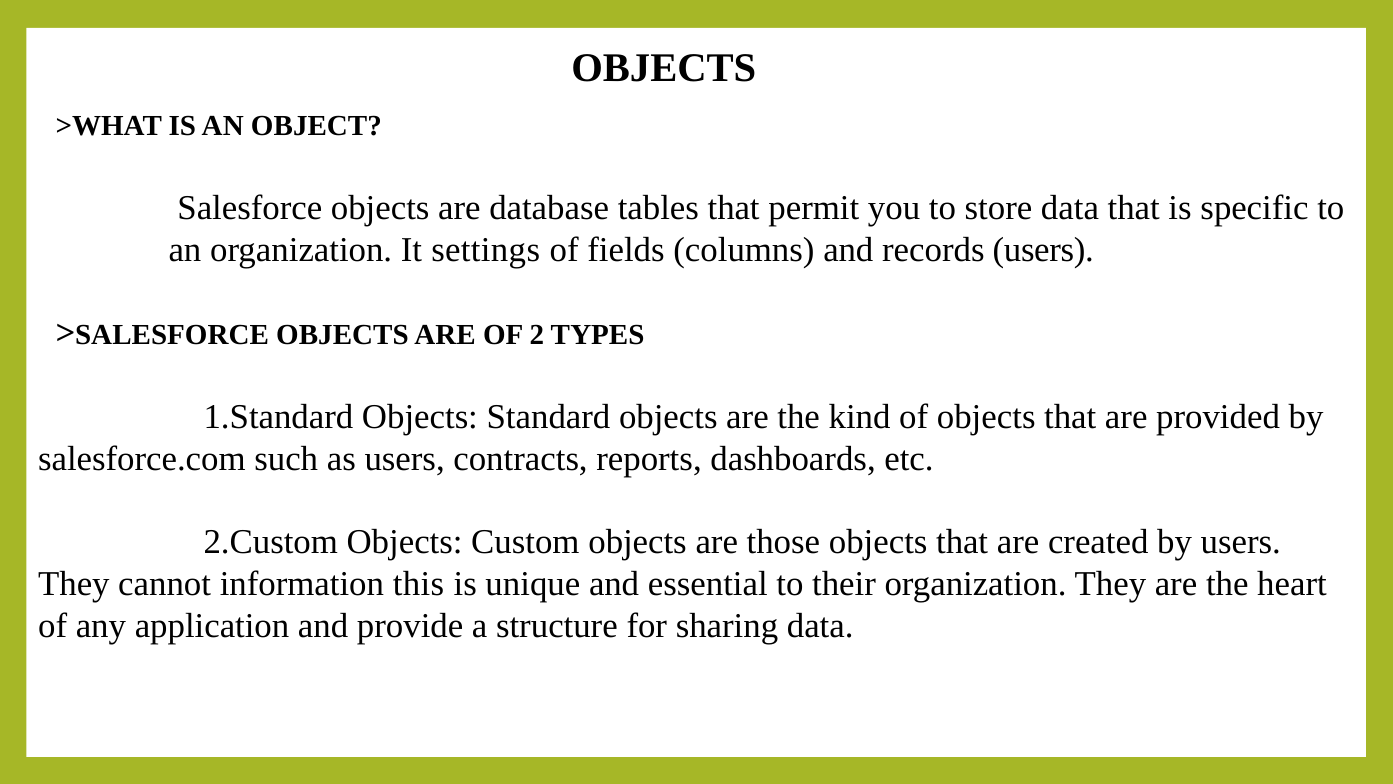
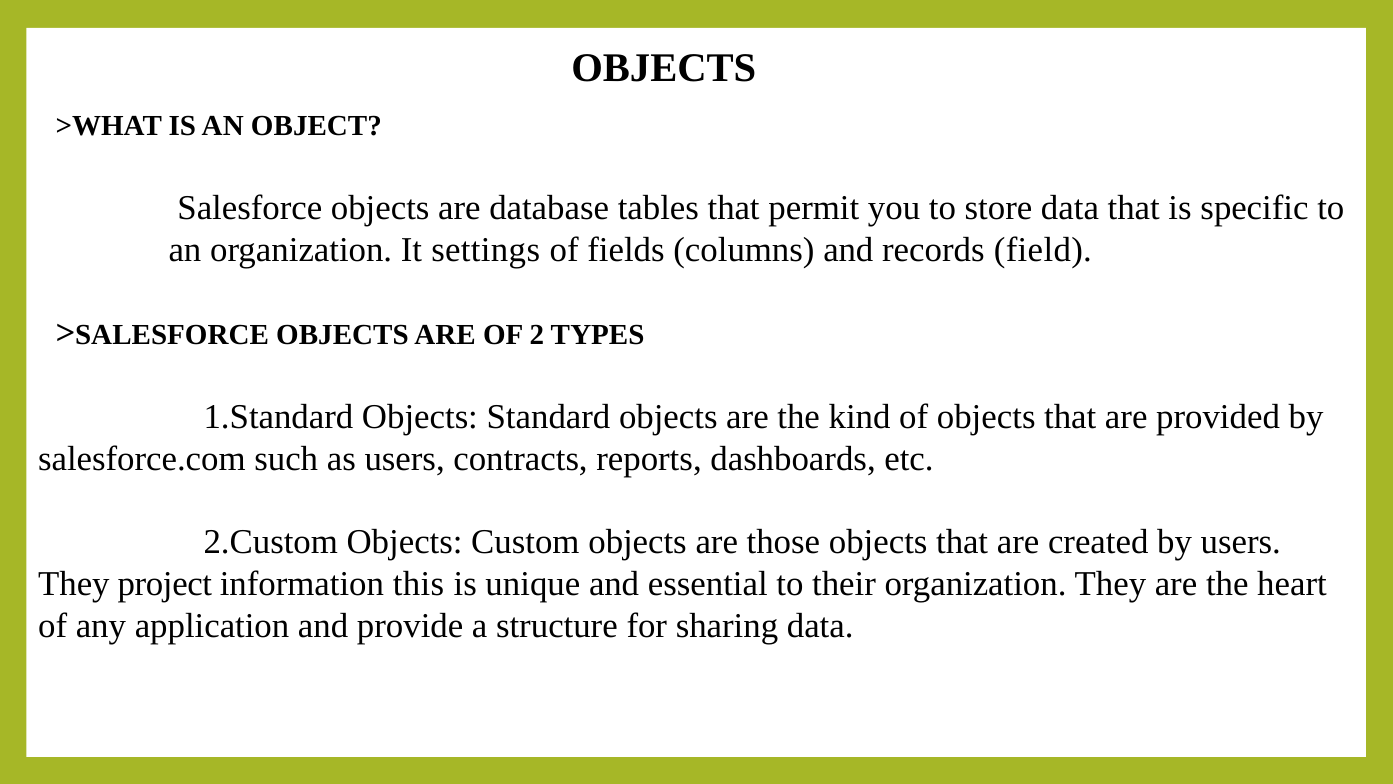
records users: users -> field
cannot: cannot -> project
